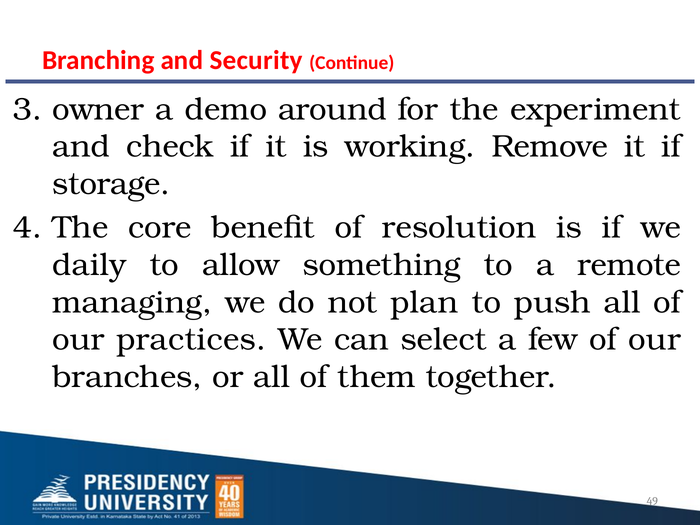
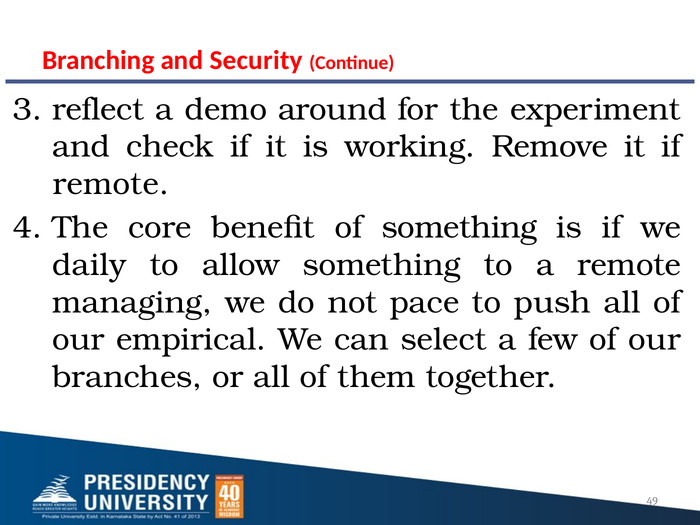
owner: owner -> reflect
storage at (111, 184): storage -> remote
of resolution: resolution -> something
plan: plan -> pace
practices: practices -> empirical
